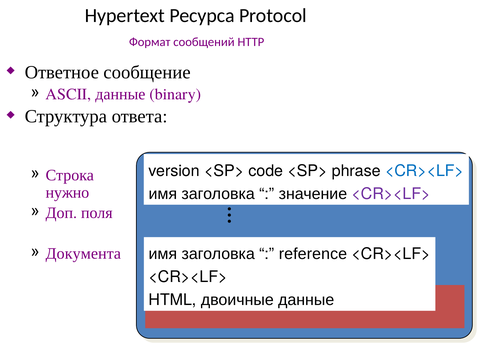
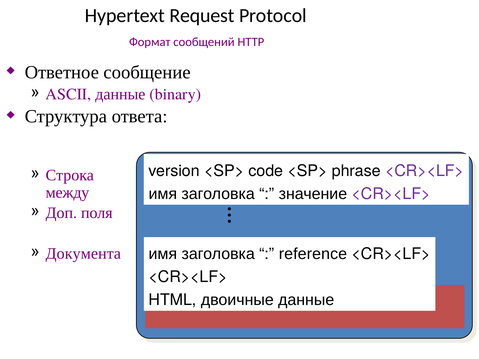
Ресурса: Ресурса -> Request
<CR><LF> at (425, 171) colour: blue -> purple
нужно: нужно -> между
